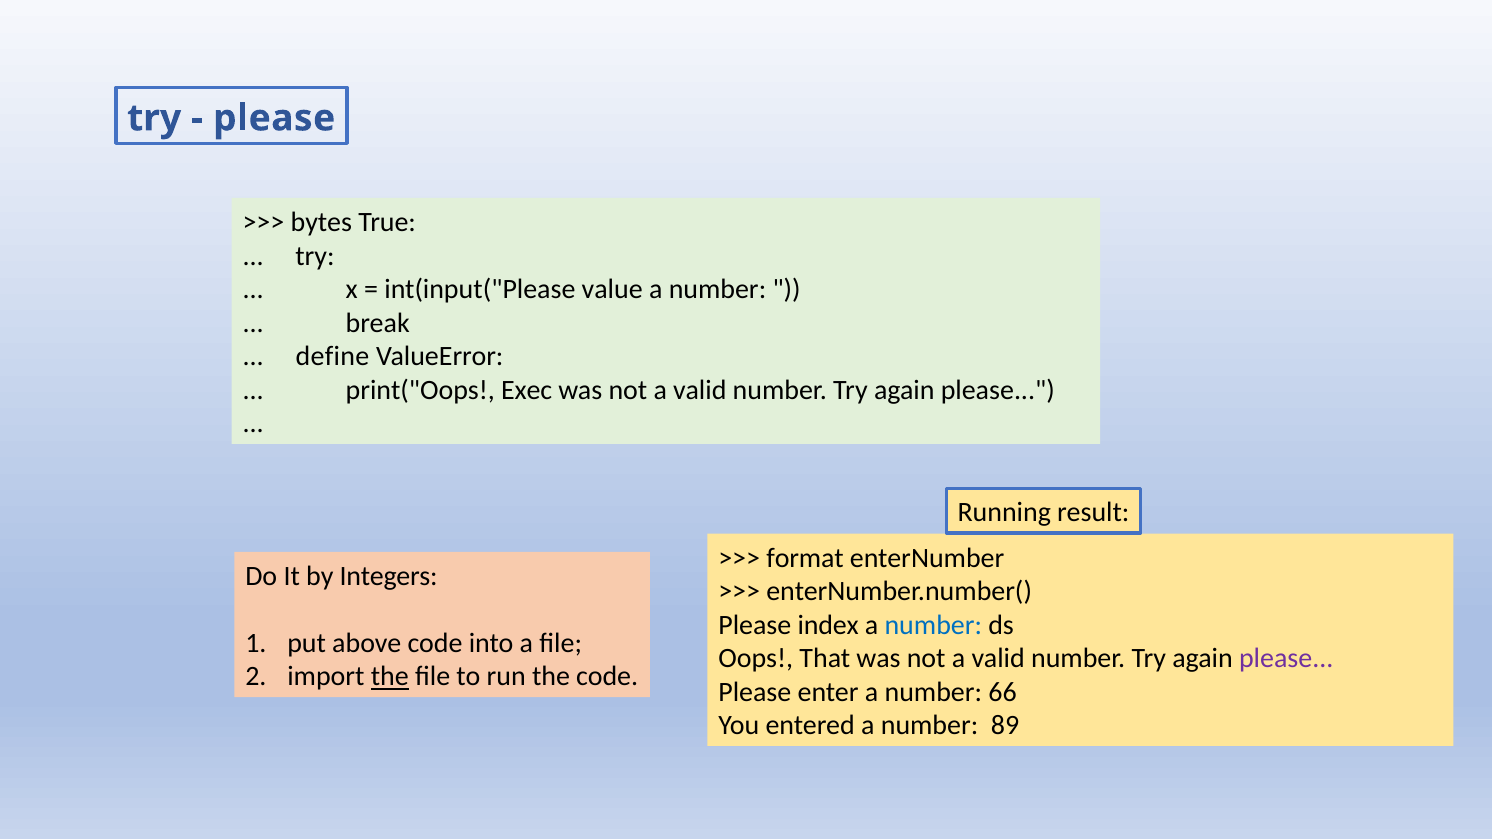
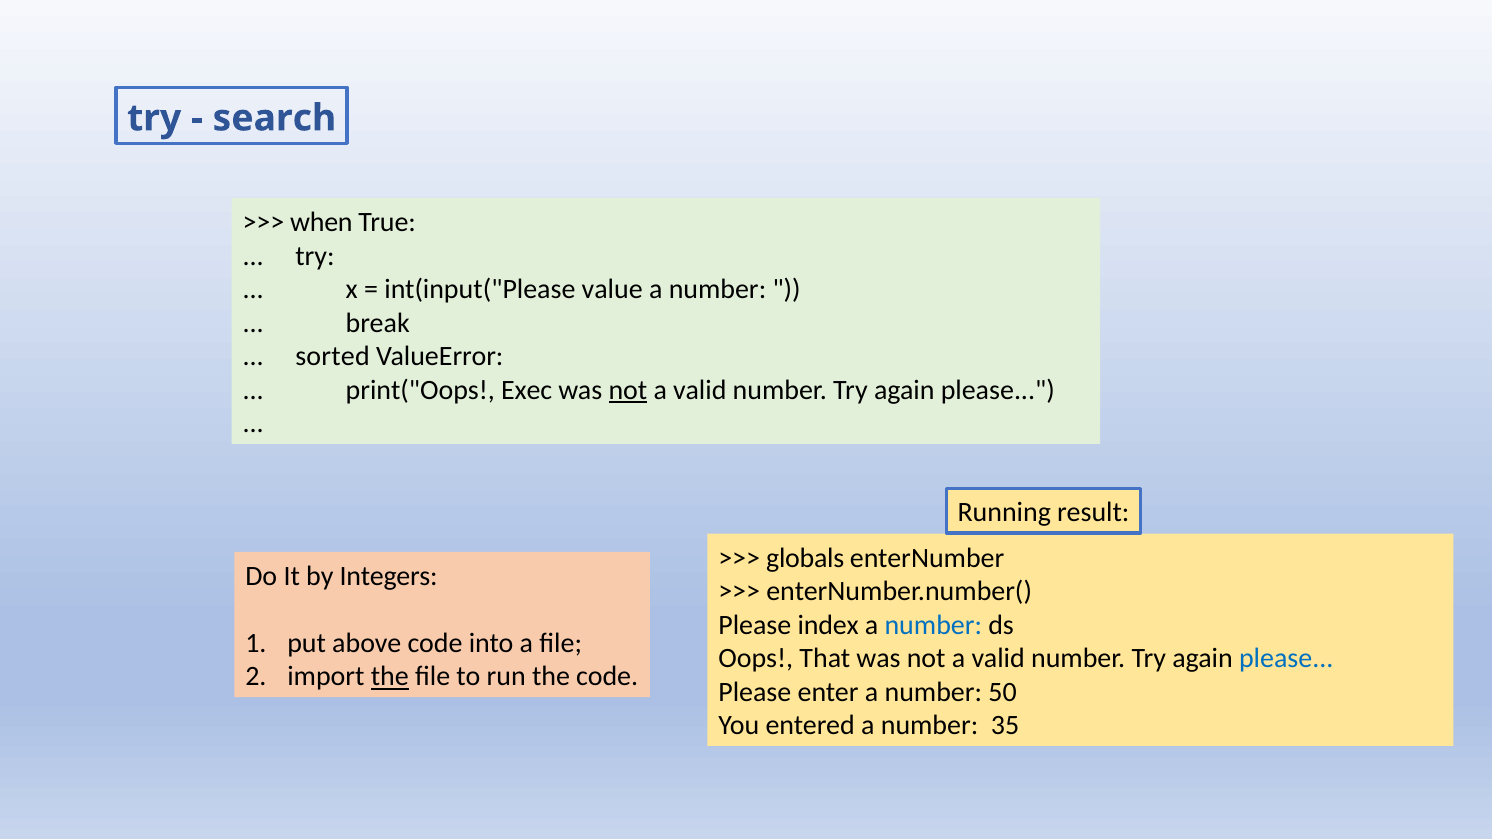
please at (274, 118): please -> search
bytes: bytes -> when
define: define -> sorted
not at (628, 390) underline: none -> present
format: format -> globals
please at (1286, 659) colour: purple -> blue
66: 66 -> 50
89: 89 -> 35
